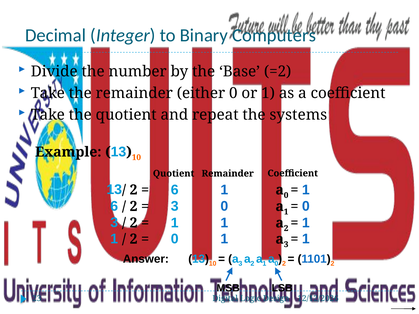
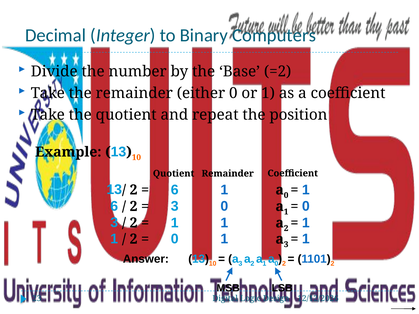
systems: systems -> position
